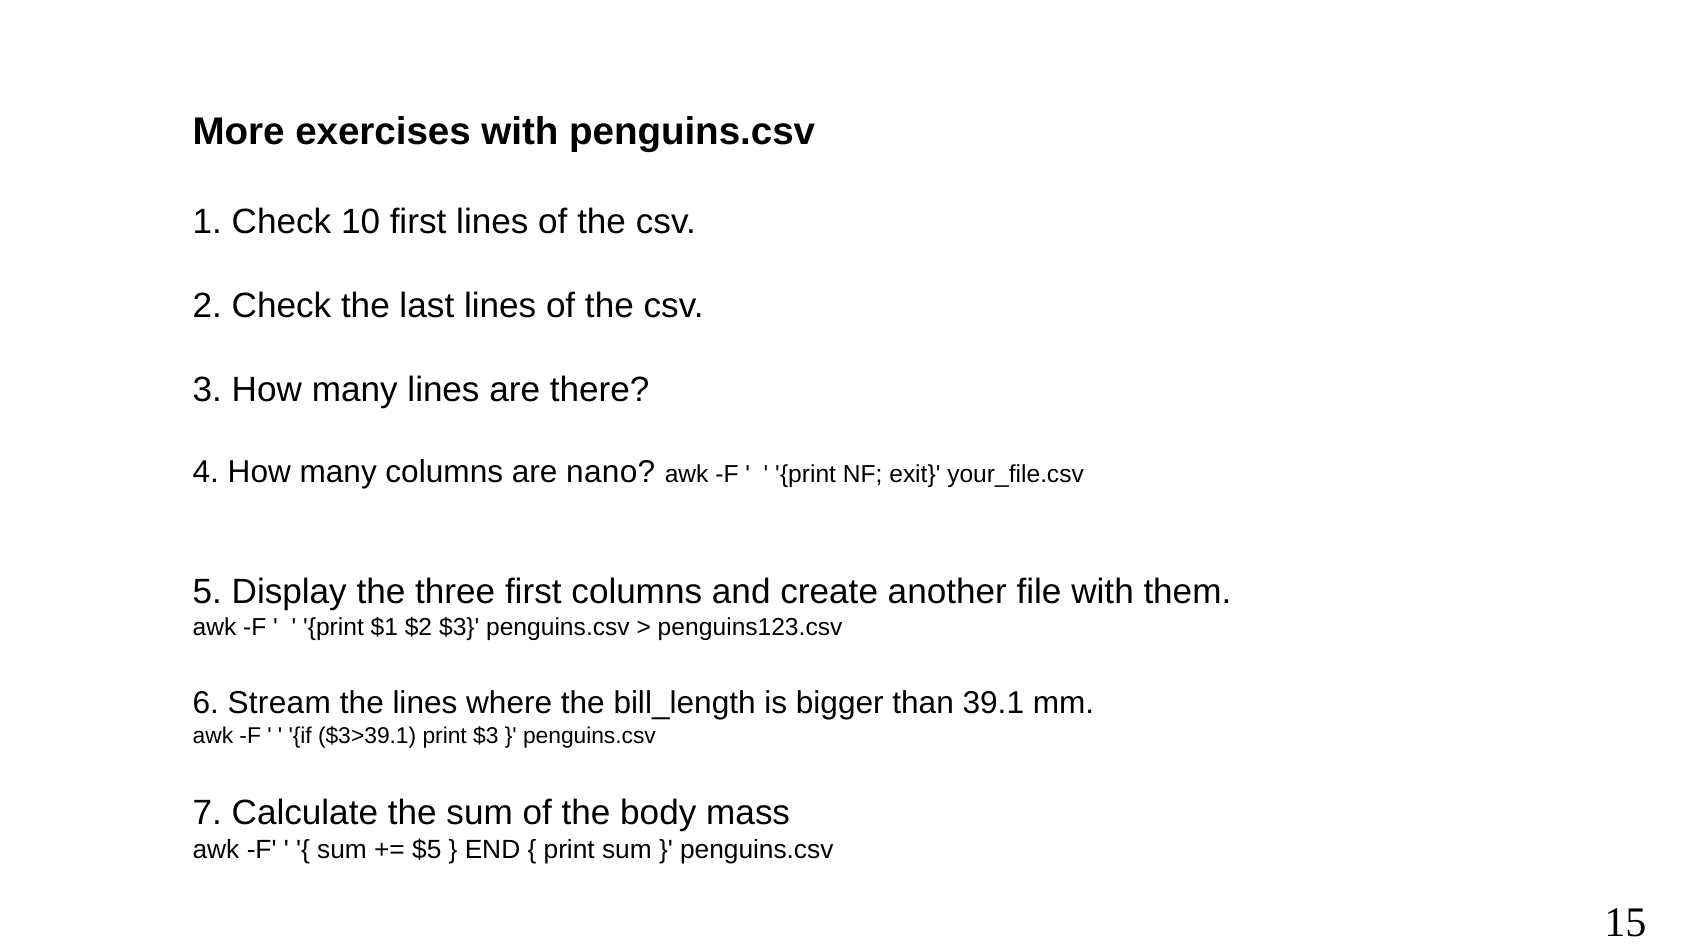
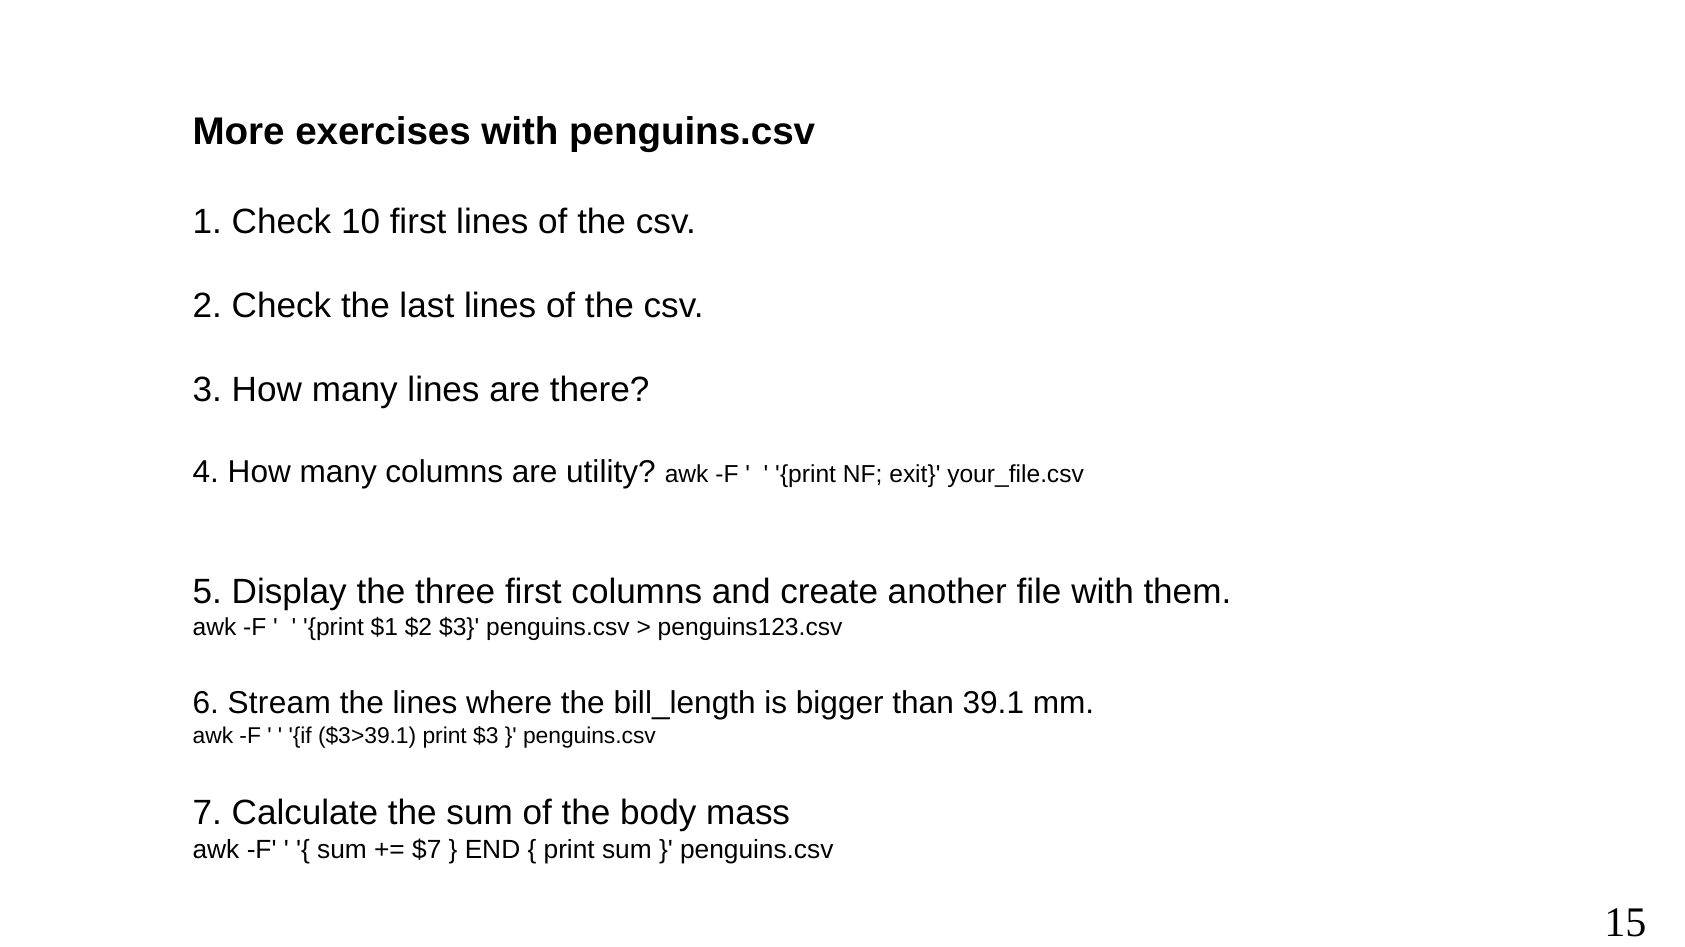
nano: nano -> utility
$5: $5 -> $7
